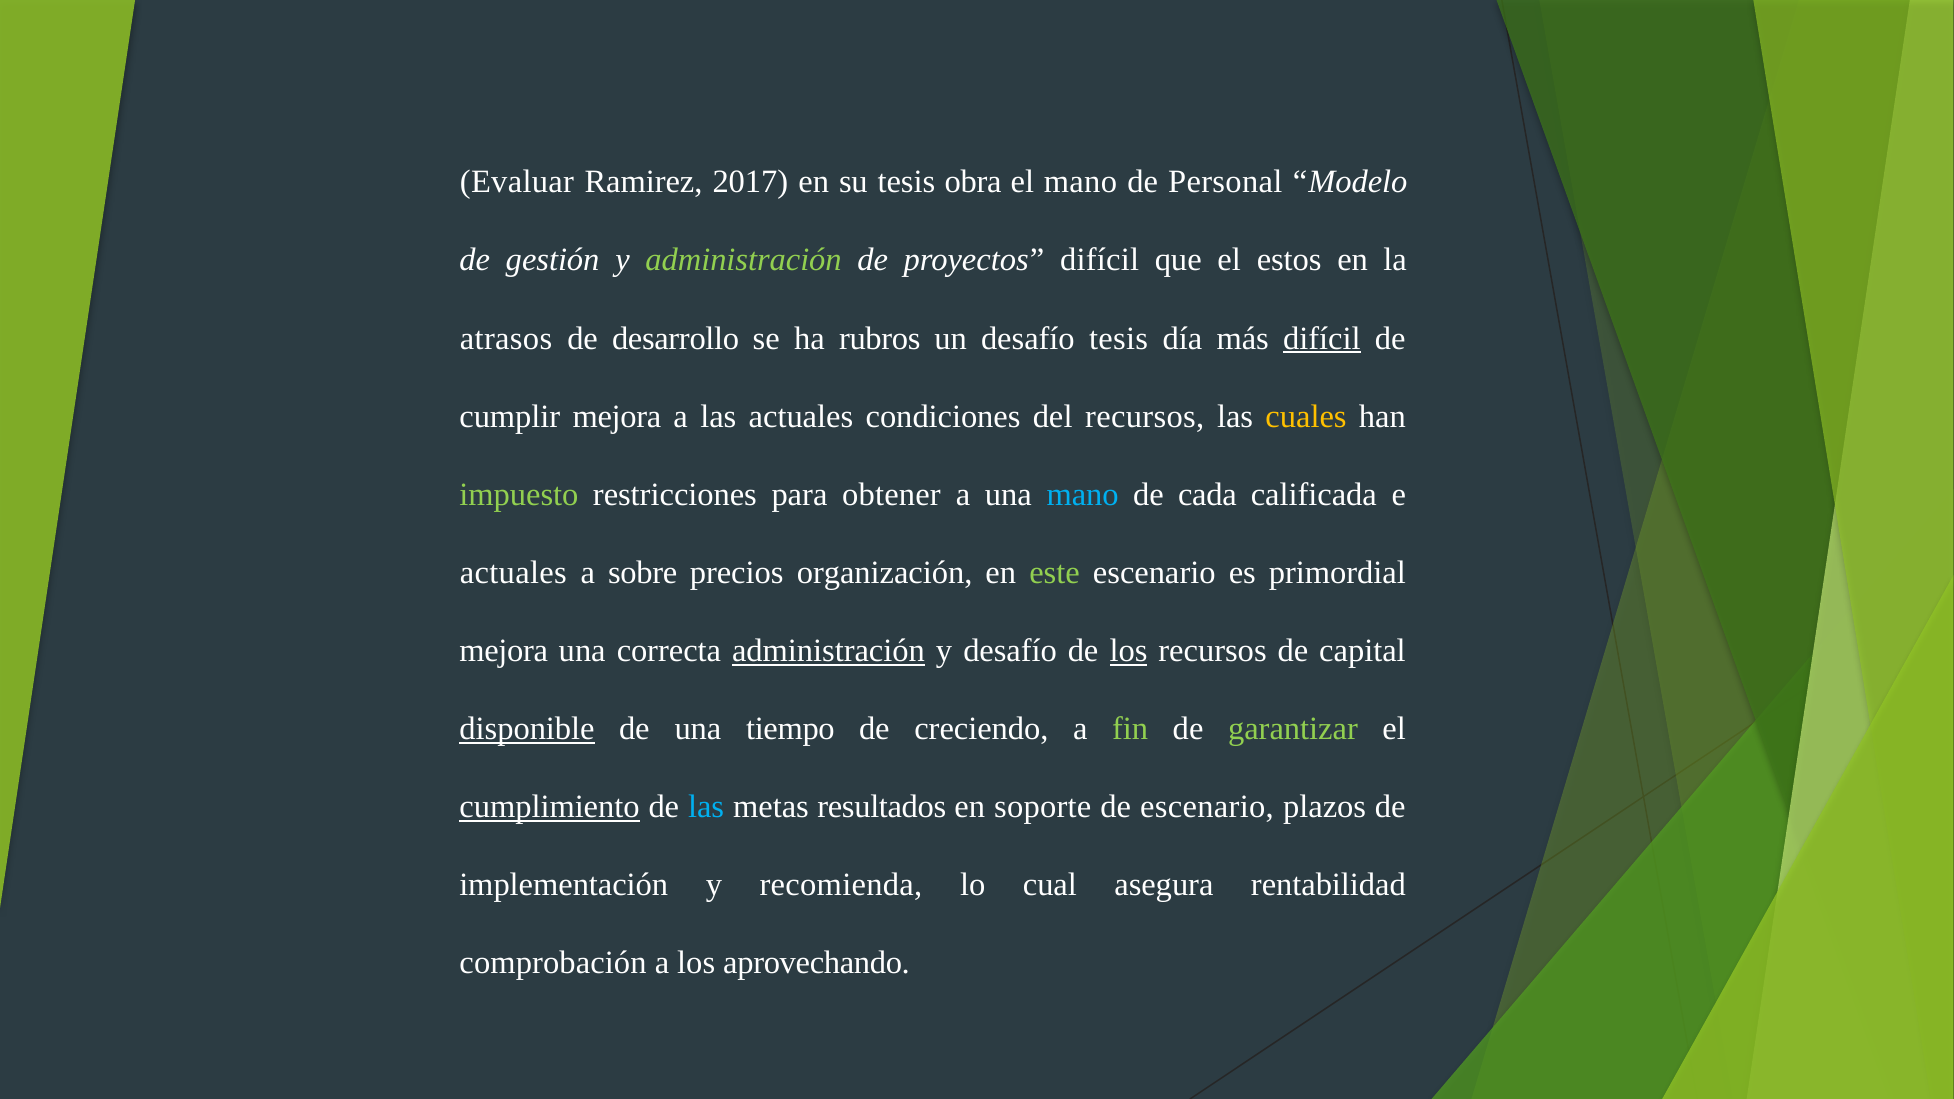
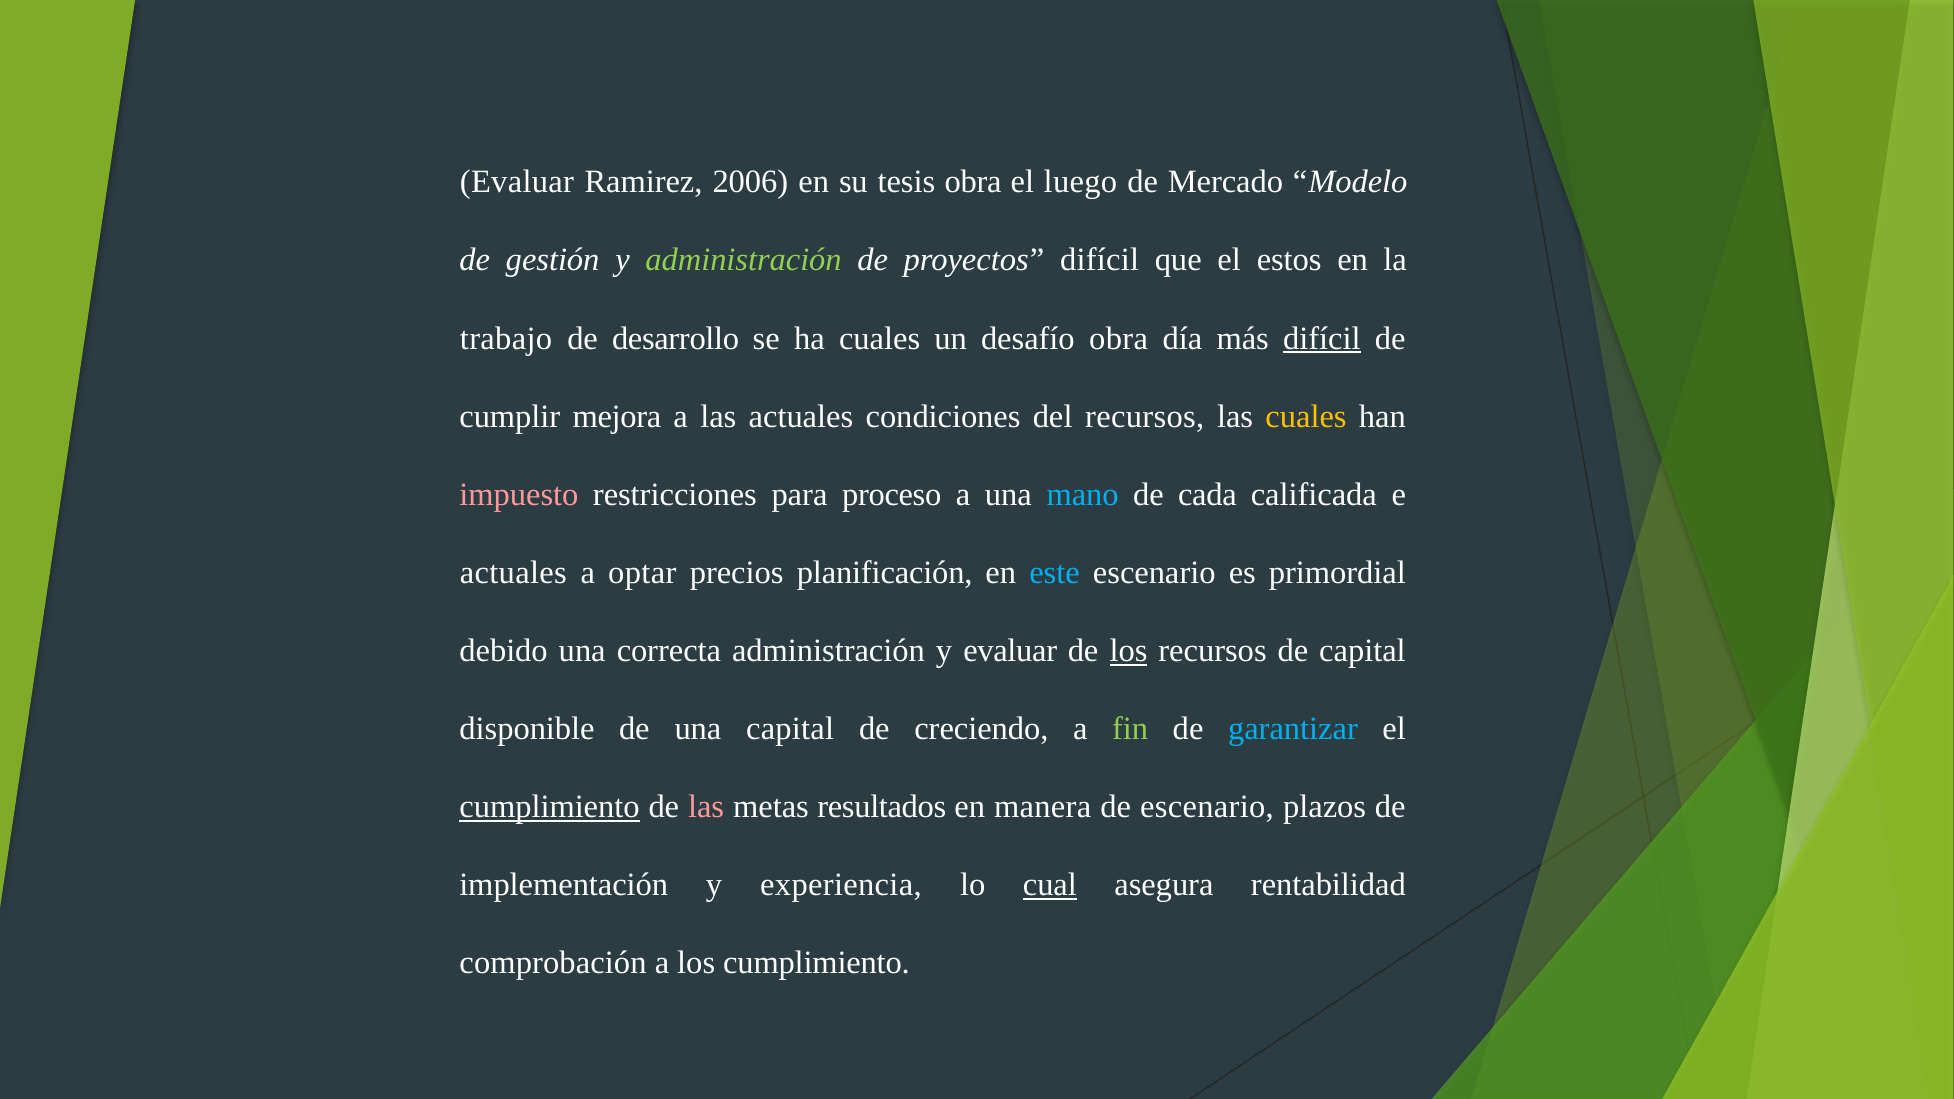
2017: 2017 -> 2006
el mano: mano -> luego
Personal: Personal -> Mercado
atrasos: atrasos -> trabajo
ha rubros: rubros -> cuales
desafío tesis: tesis -> obra
impuesto colour: light green -> pink
obtener: obtener -> proceso
sobre: sobre -> optar
organización: organización -> planificación
este colour: light green -> light blue
mejora at (504, 651): mejora -> debido
administración at (828, 651) underline: present -> none
y desafío: desafío -> evaluar
disponible underline: present -> none
una tiempo: tiempo -> capital
garantizar colour: light green -> light blue
las at (706, 807) colour: light blue -> pink
soporte: soporte -> manera
recomienda: recomienda -> experiencia
cual underline: none -> present
los aprovechando: aprovechando -> cumplimiento
